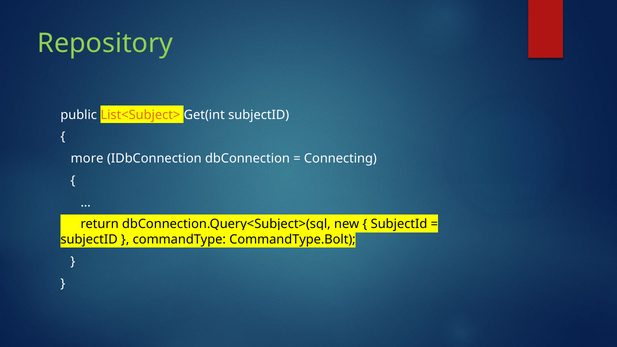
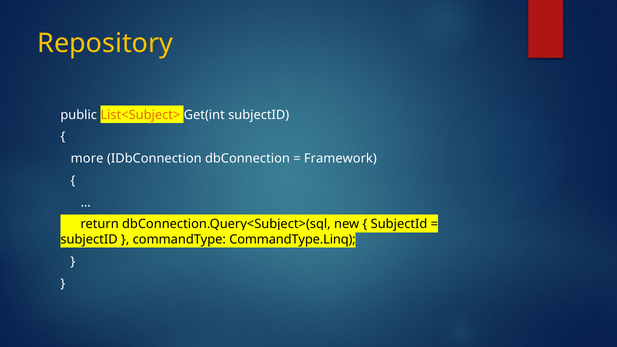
Repository colour: light green -> yellow
Connecting: Connecting -> Framework
CommandType.Bolt: CommandType.Bolt -> CommandType.Linq
